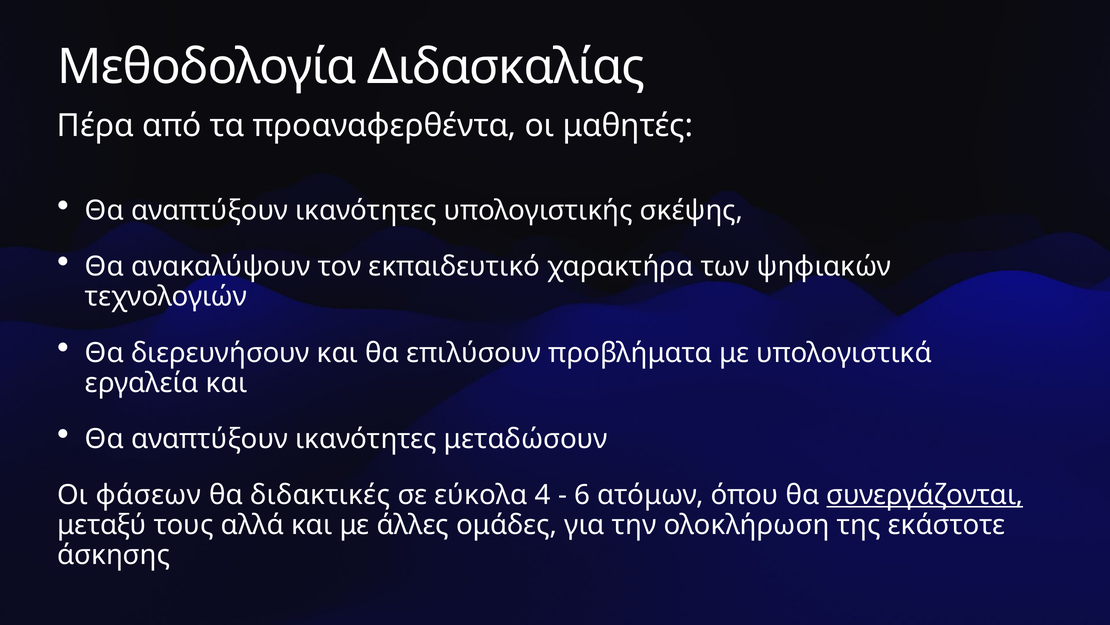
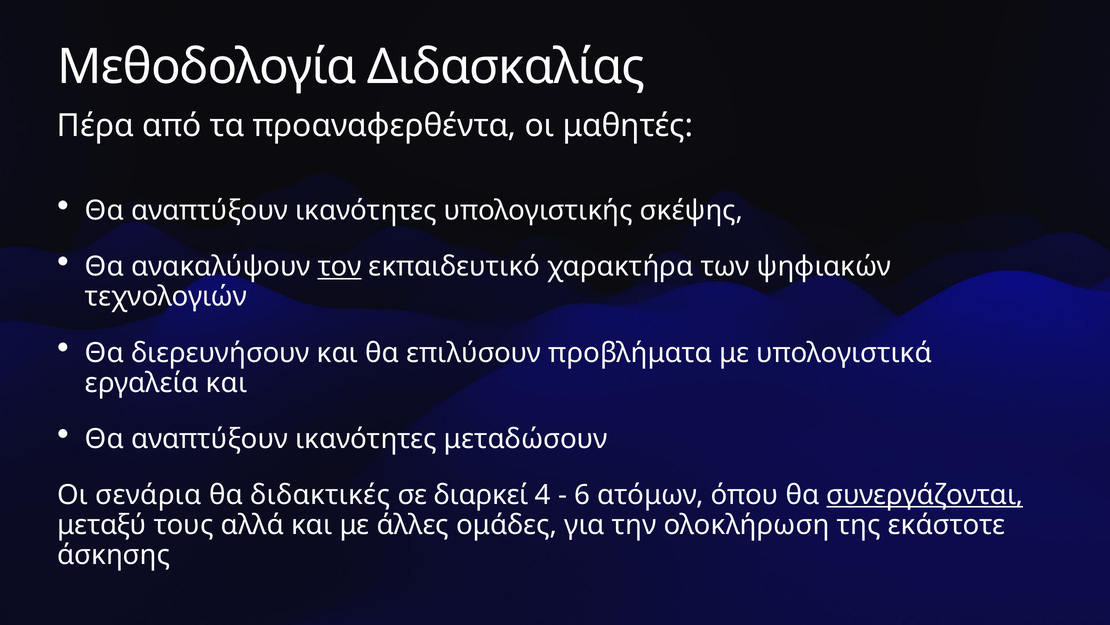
τον underline: none -> present
φάσεων: φάσεων -> σενάρια
εύκολα: εύκολα -> διαρκεί
